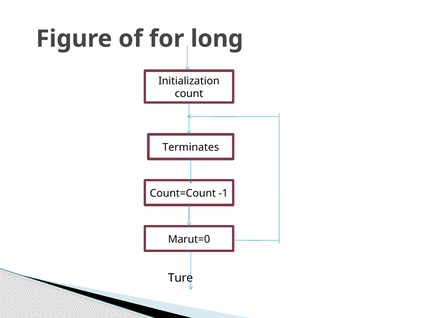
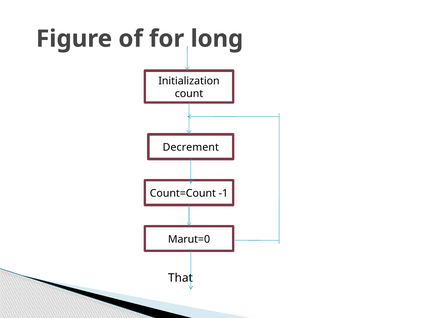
Terminates: Terminates -> Decrement
Ture: Ture -> That
